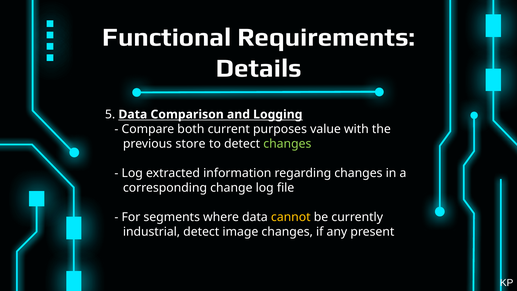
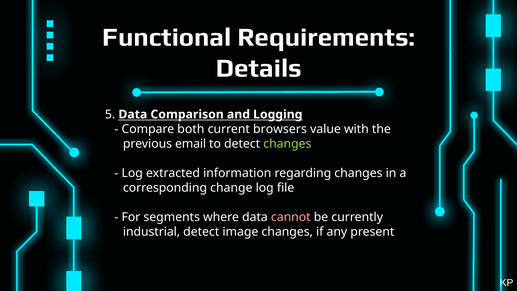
purposes: purposes -> browsers
store: store -> email
cannot colour: yellow -> pink
